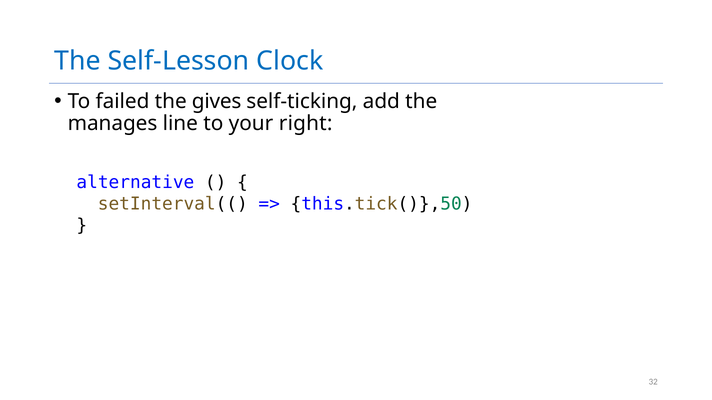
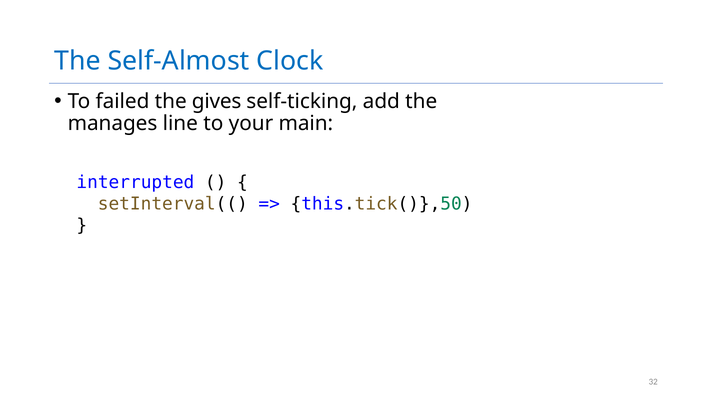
Self-Lesson: Self-Lesson -> Self-Almost
right: right -> main
alternative: alternative -> interrupted
